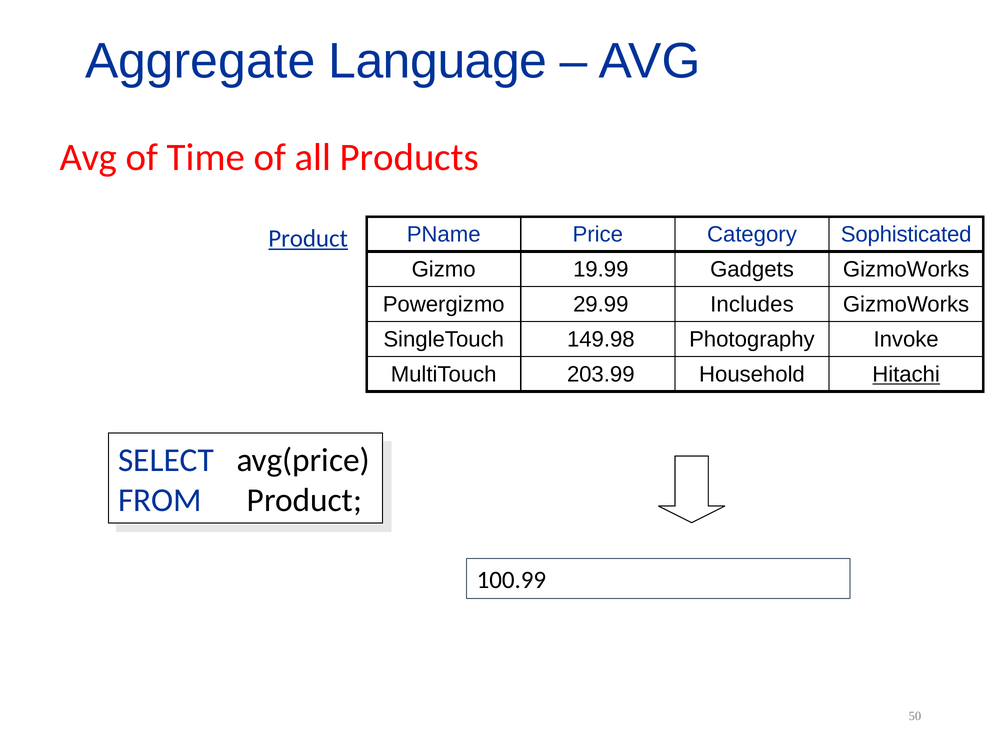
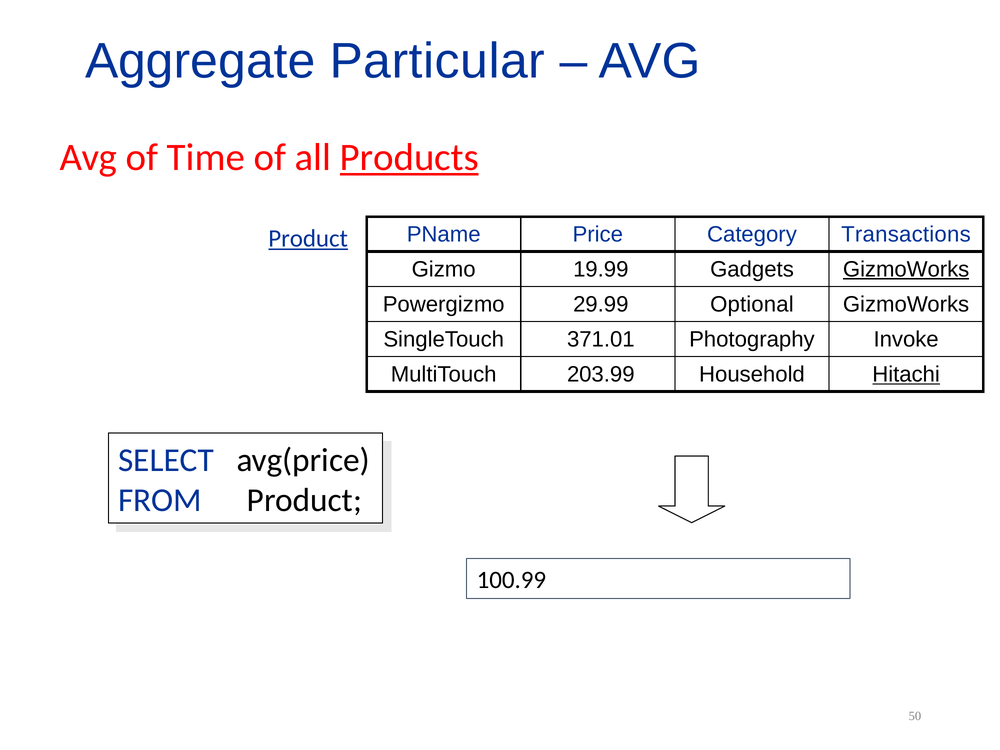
Language: Language -> Particular
Products underline: none -> present
Sophisticated: Sophisticated -> Transactions
GizmoWorks at (906, 269) underline: none -> present
Includes: Includes -> Optional
149.98: 149.98 -> 371.01
